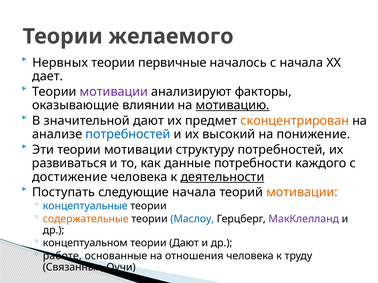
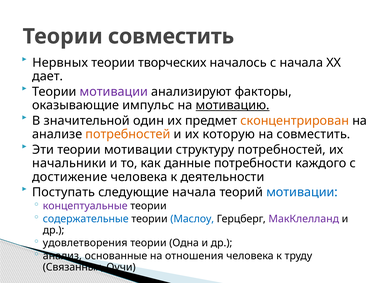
Теории желаемого: желаемого -> совместить
первичные: первичные -> творческих
влиянии: влиянии -> импульс
значительной дают: дают -> один
потребностей at (128, 135) colour: blue -> orange
высокий: высокий -> которую
на понижение: понижение -> совместить
развиваться: развиваться -> начальники
деятельности underline: present -> none
мотивации at (302, 193) colour: orange -> blue
концептуальные colour: blue -> purple
содержательные colour: orange -> blue
концептуальном: концептуальном -> удовлетворения
теории Дают: Дают -> Одна
работе: работе -> анализ
